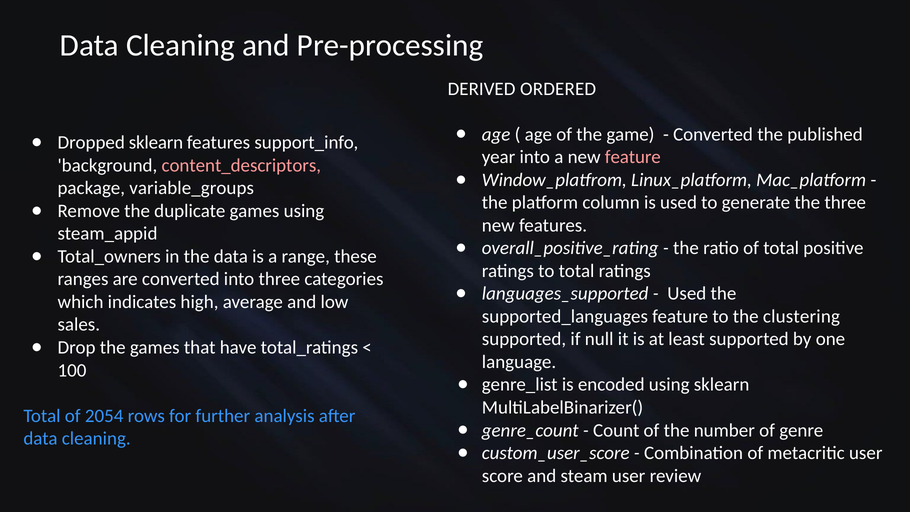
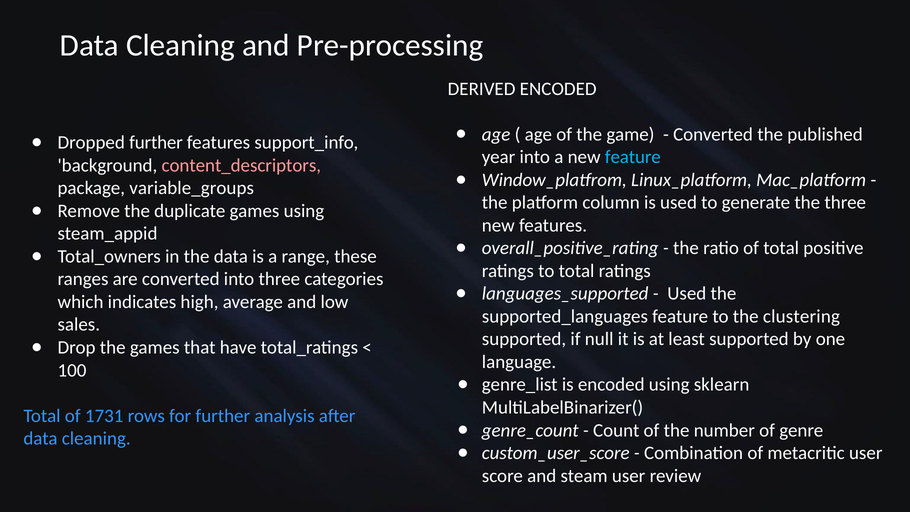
DERIVED ORDERED: ORDERED -> ENCODED
Dropped sklearn: sklearn -> further
feature at (633, 157) colour: pink -> light blue
2054: 2054 -> 1731
